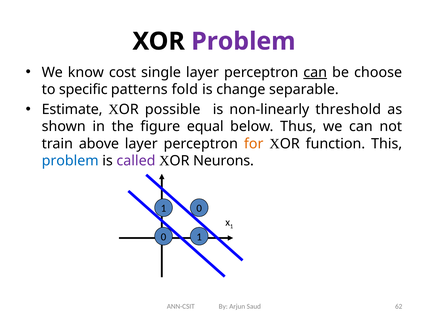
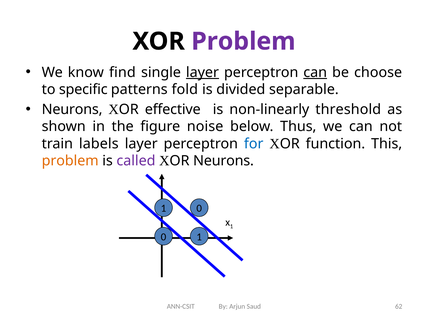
cost: cost -> find
layer at (202, 72) underline: none -> present
change: change -> divided
Estimate at (72, 109): Estimate -> Neurons
possible: possible -> effective
equal: equal -> noise
above: above -> labels
for colour: orange -> blue
problem at (70, 161) colour: blue -> orange
